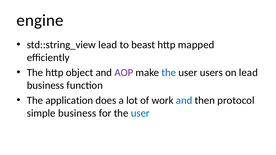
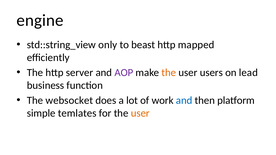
std::string_view lead: lead -> only
object: object -> server
the at (169, 73) colour: blue -> orange
application: application -> websocket
protocol: protocol -> platform
simple business: business -> temlates
user at (140, 113) colour: blue -> orange
